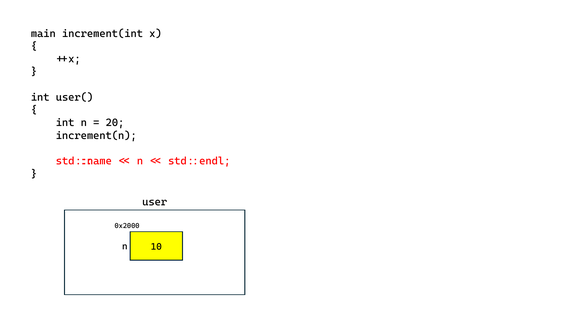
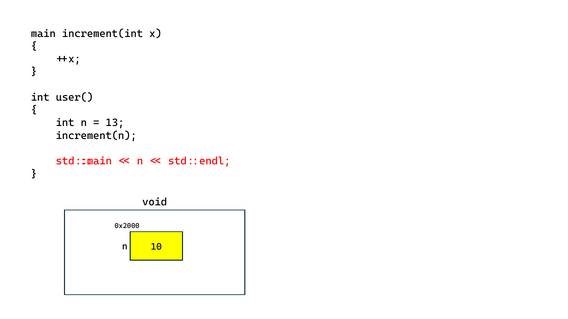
20: 20 -> 13
std::name: std::name -> std::main
user: user -> void
